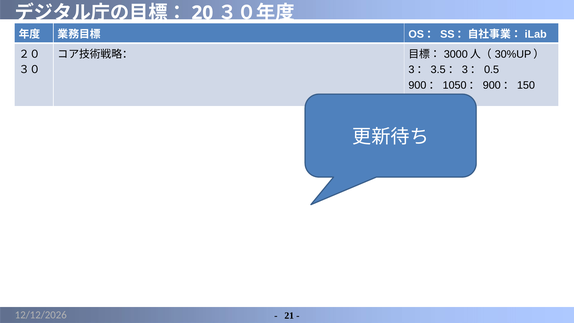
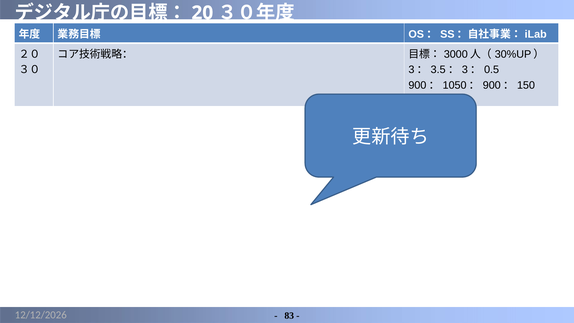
21: 21 -> 83
